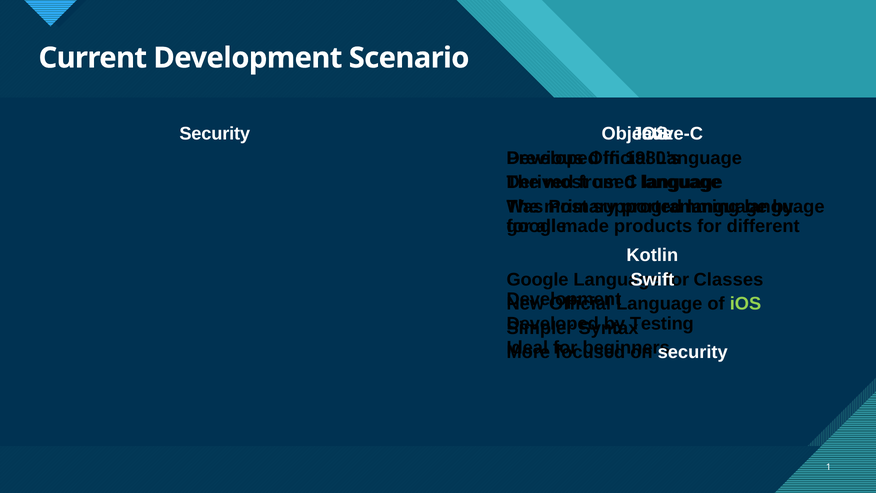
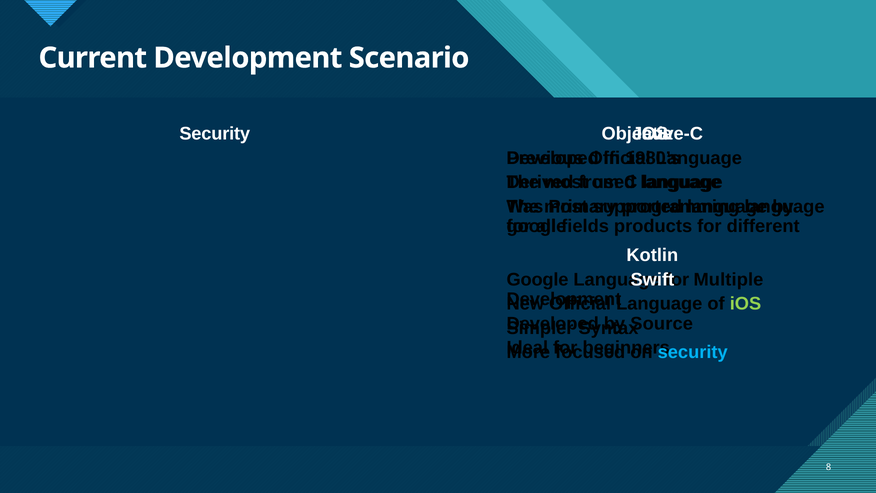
made: made -> fields
Classes: Classes -> Multiple
Testing: Testing -> Source
security at (693, 352) colour: white -> light blue
1: 1 -> 8
